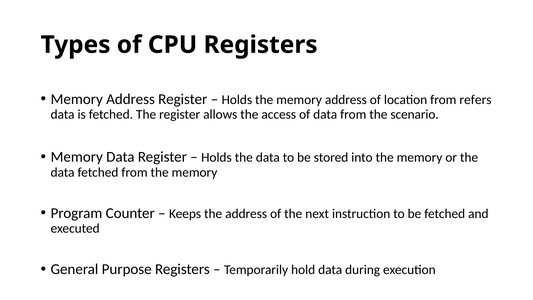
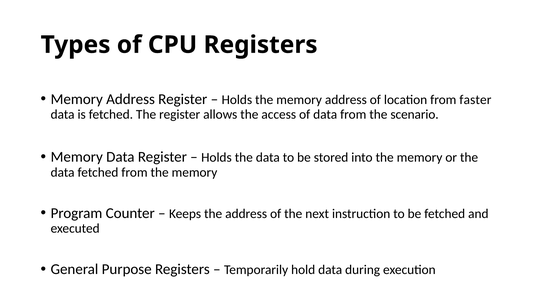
refers: refers -> faster
